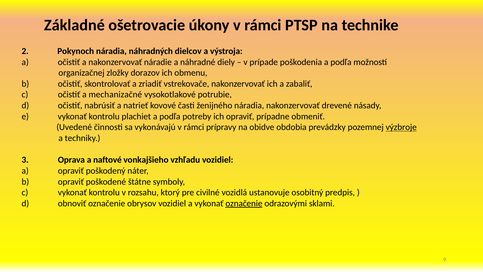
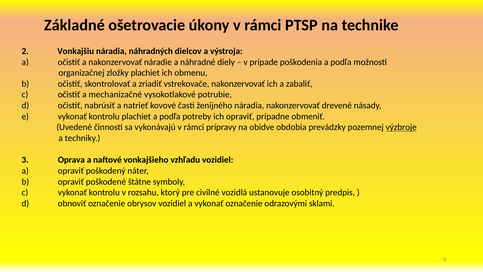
Pokynoch: Pokynoch -> Vonkajšiu
zložky dorazov: dorazov -> plachiet
označenie at (244, 203) underline: present -> none
